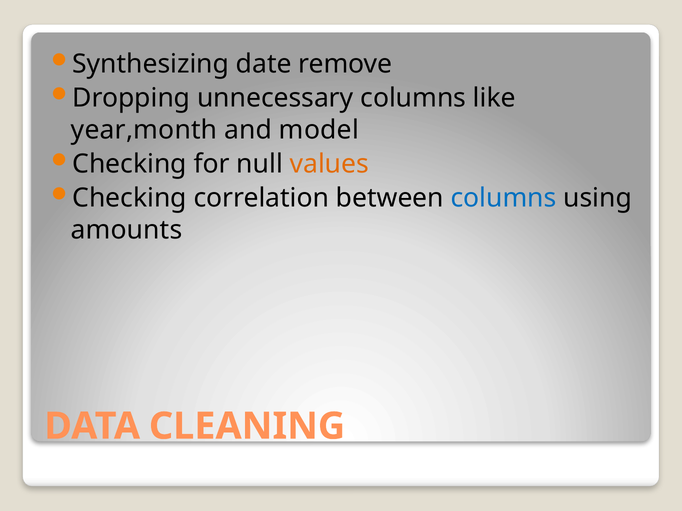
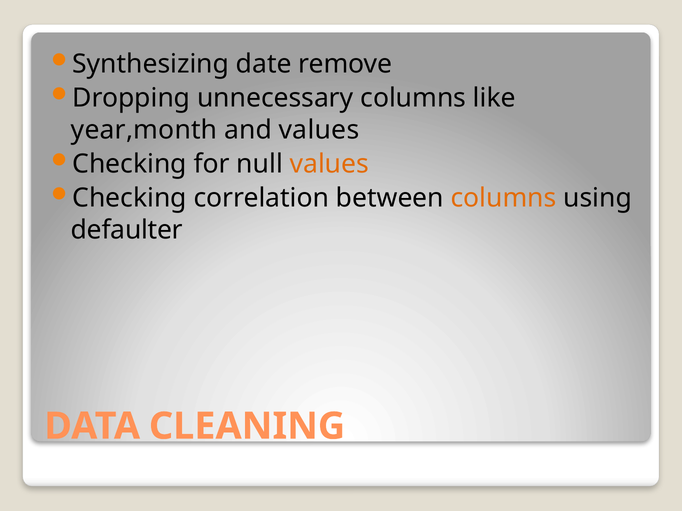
and model: model -> values
columns at (504, 198) colour: blue -> orange
amounts: amounts -> defaulter
